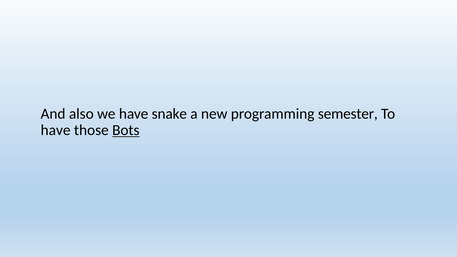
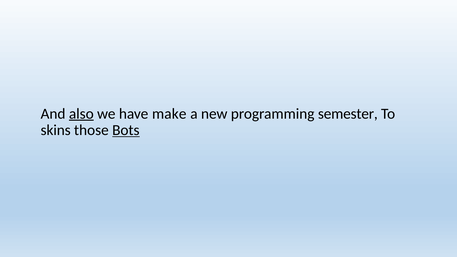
also underline: none -> present
snake: snake -> make
have at (56, 130): have -> skins
